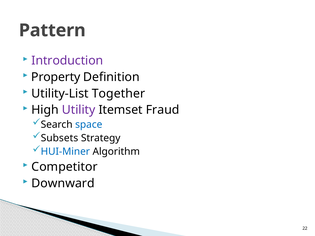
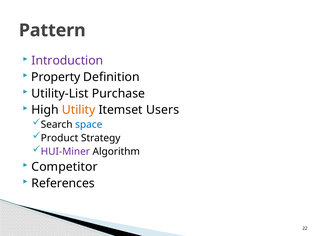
Together: Together -> Purchase
Utility colour: purple -> orange
Fraud: Fraud -> Users
Subsets: Subsets -> Product
HUI-Miner colour: blue -> purple
Downward: Downward -> References
